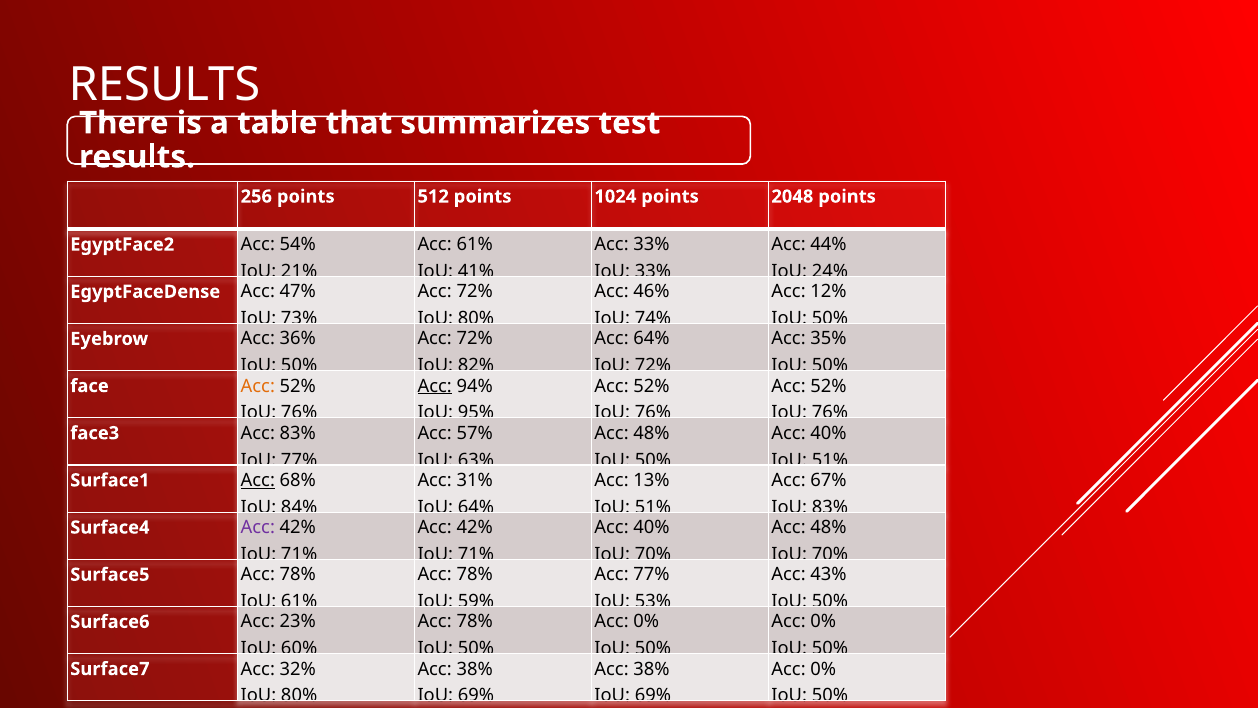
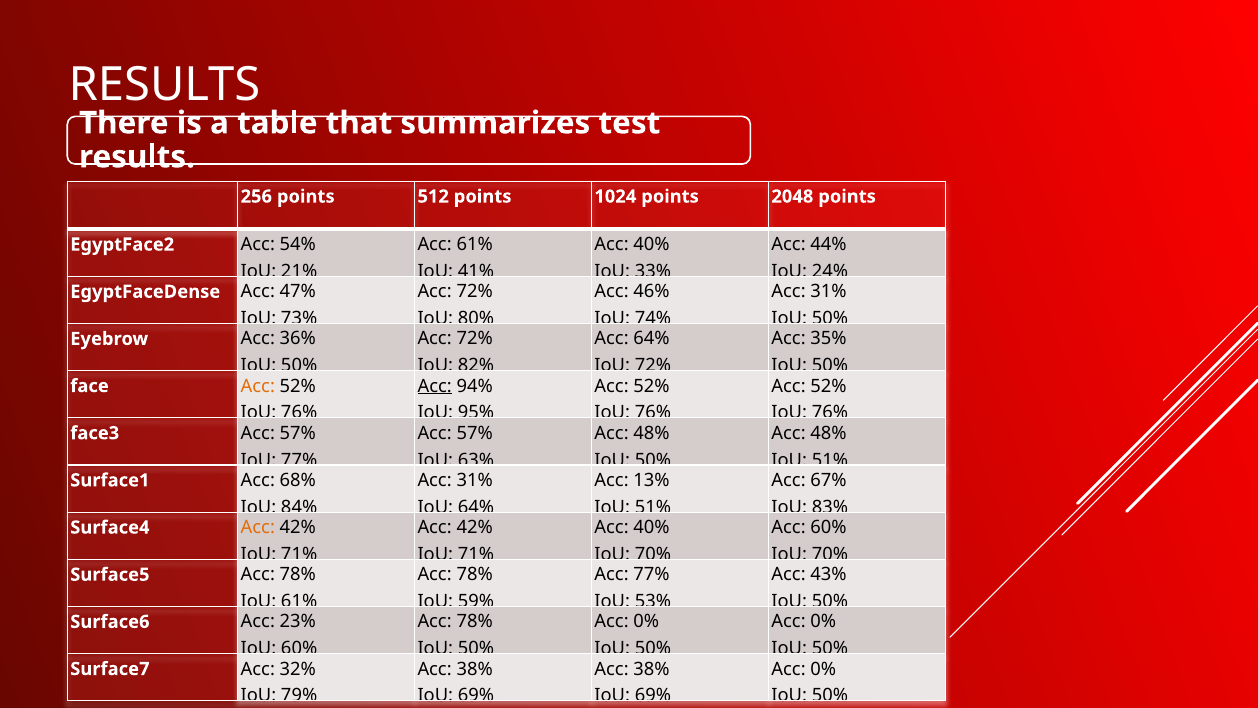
33% at (652, 244): 33% -> 40%
12% at (829, 292): 12% -> 31%
40% at (829, 433): 40% -> 48%
face3 Acc 83%: 83% -> 57%
Acc at (258, 480) underline: present -> none
48% at (829, 527): 48% -> 60%
Acc at (258, 527) colour: purple -> orange
80% at (299, 695): 80% -> 79%
